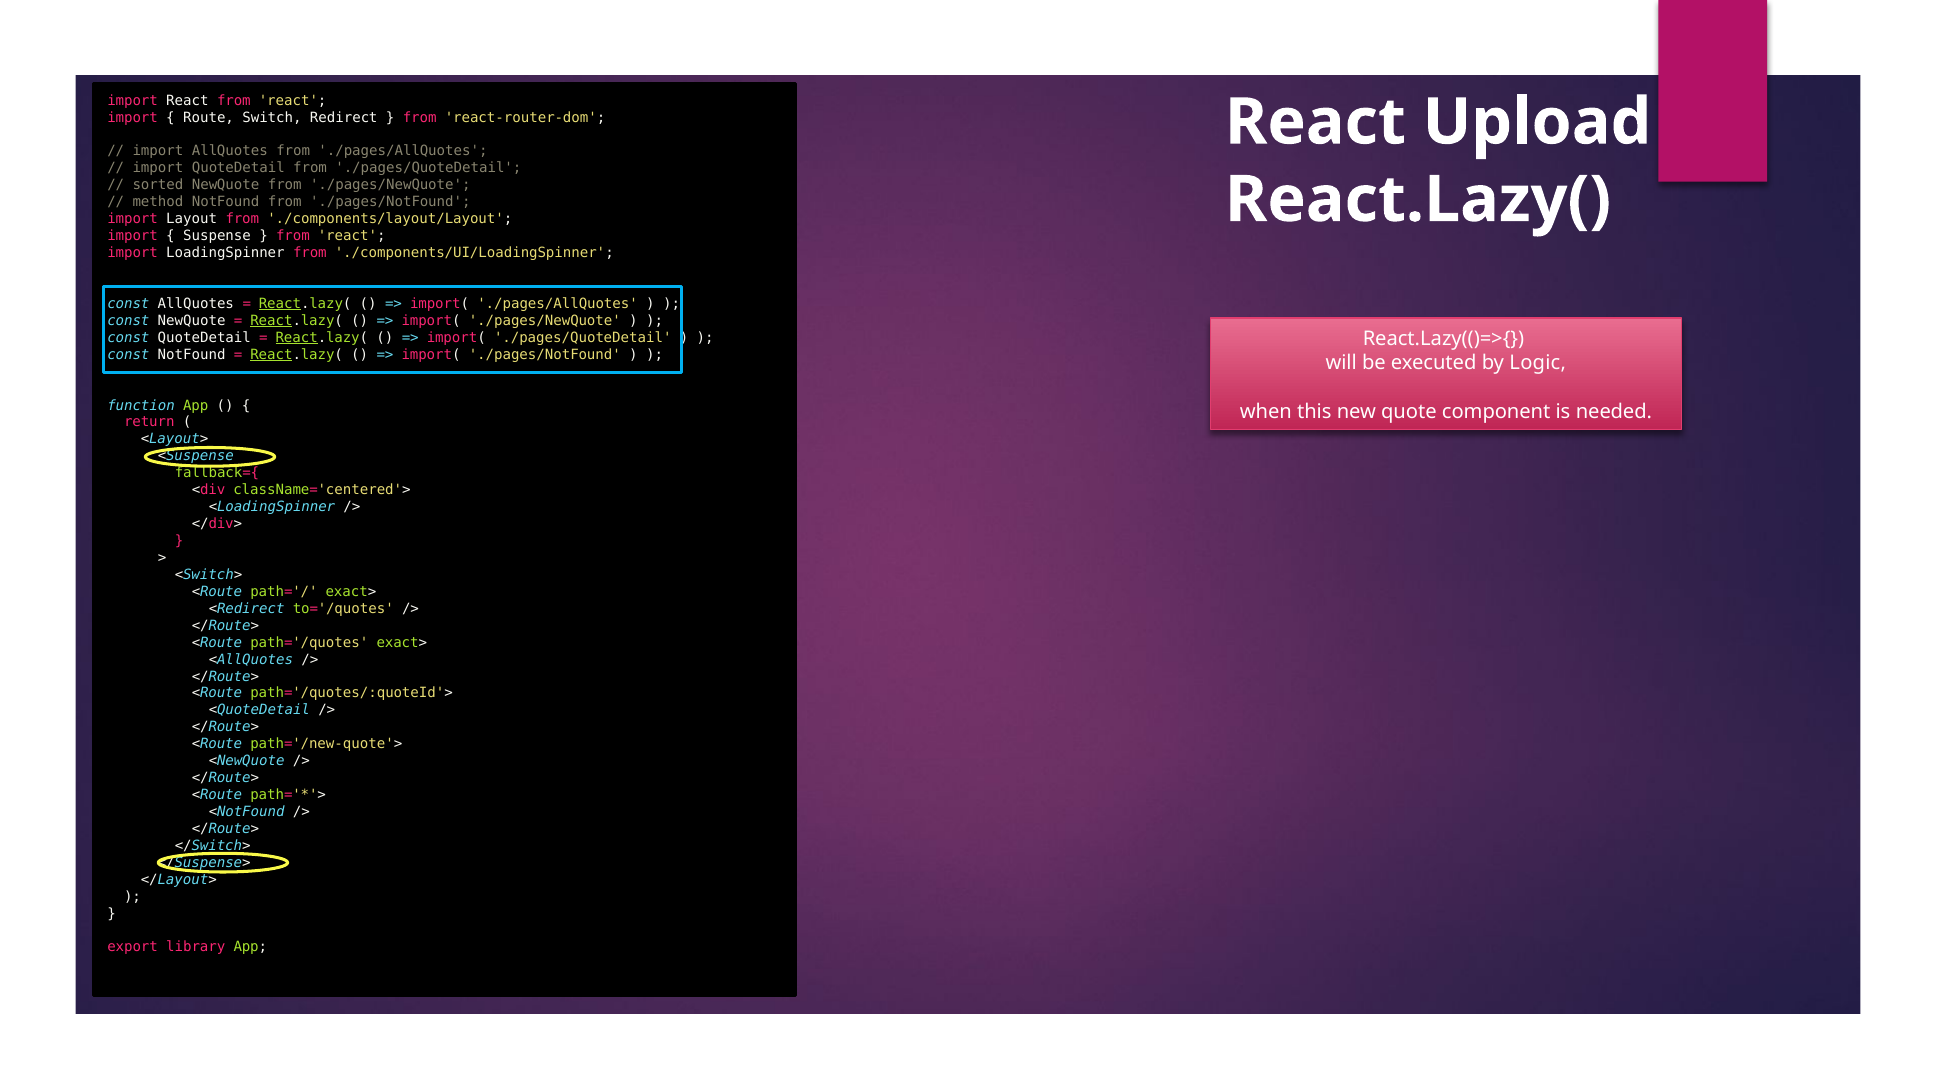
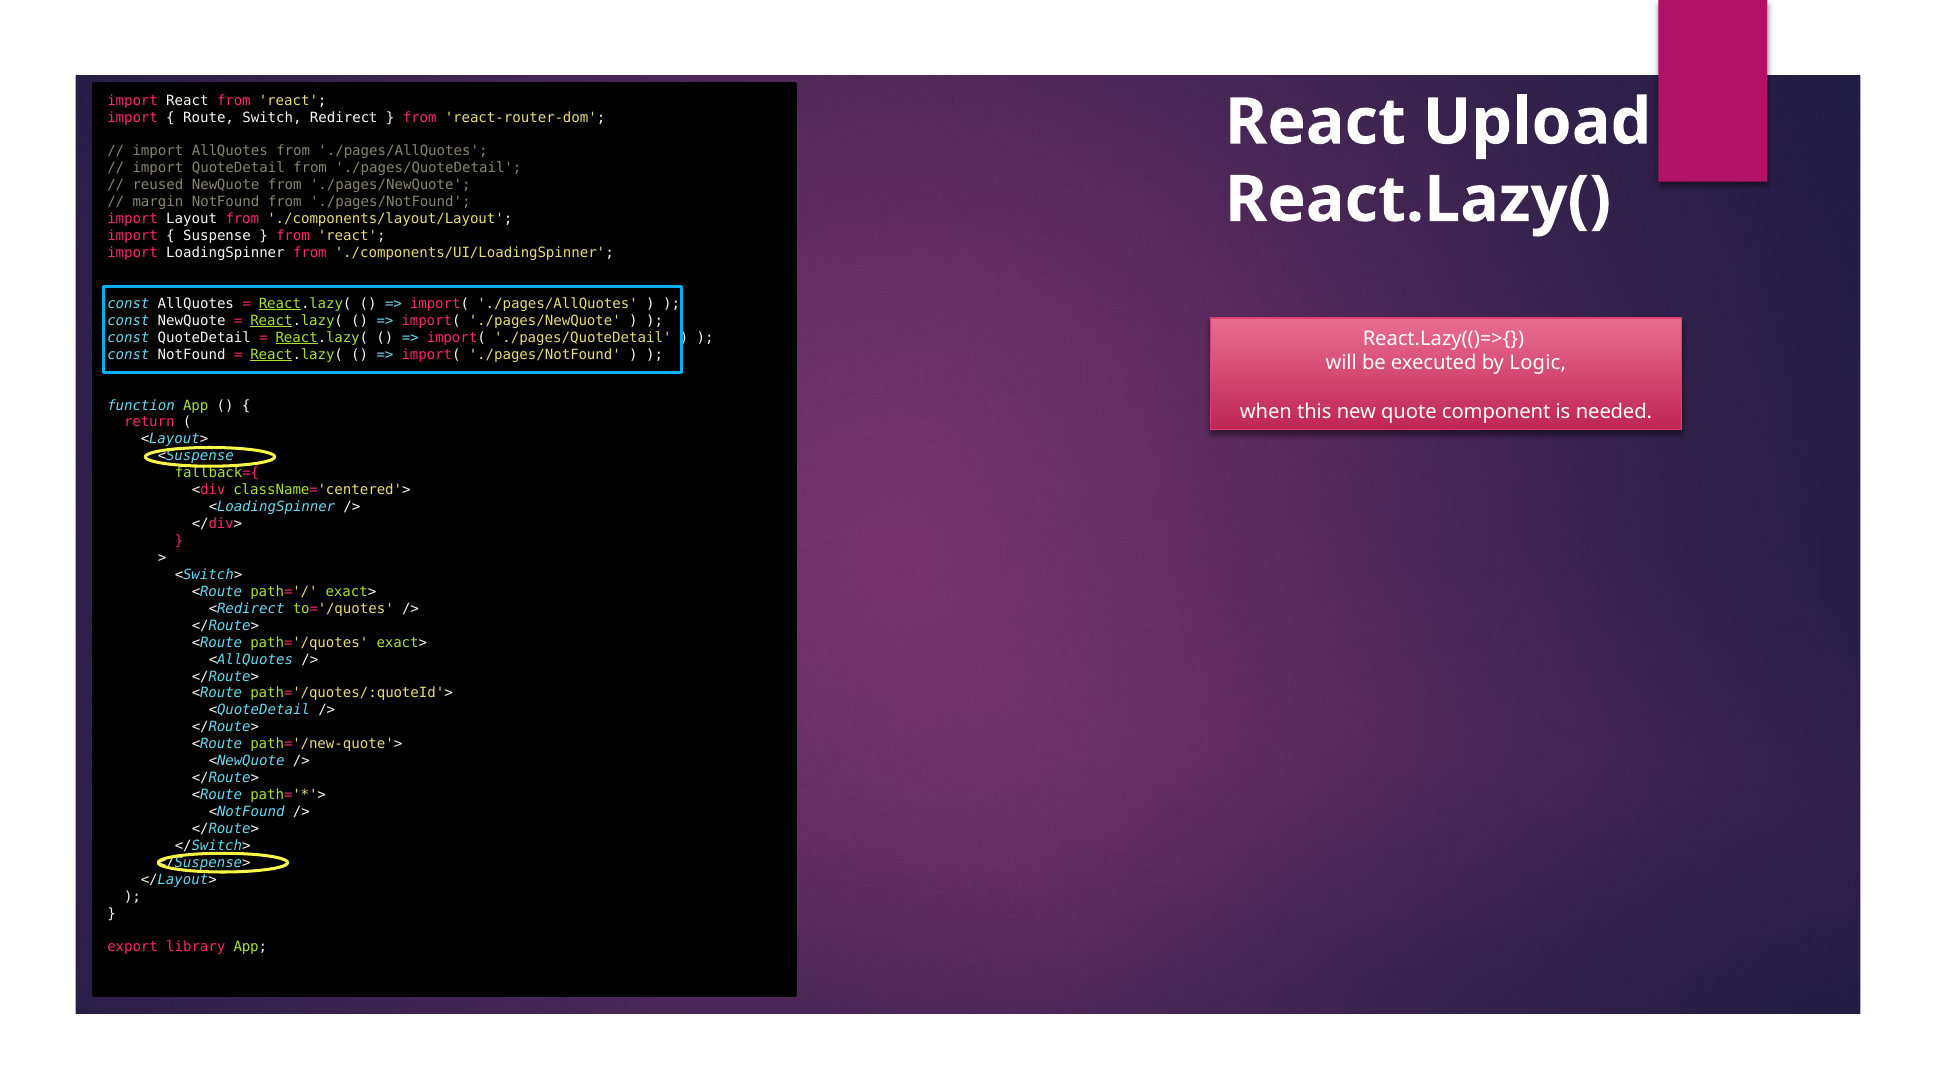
sorted: sorted -> reused
method: method -> margin
